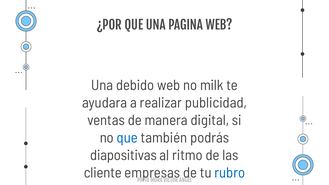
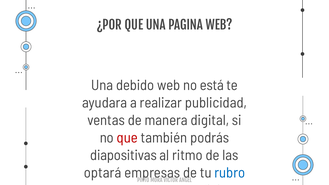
milk: milk -> está
que at (127, 138) colour: blue -> red
cliente: cliente -> optará
